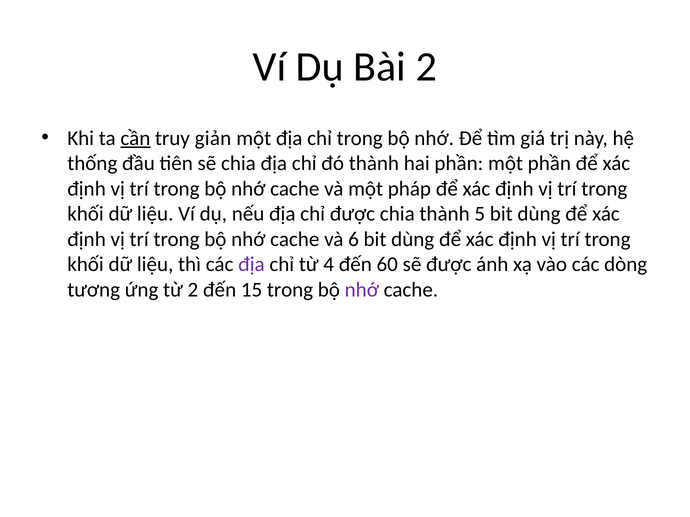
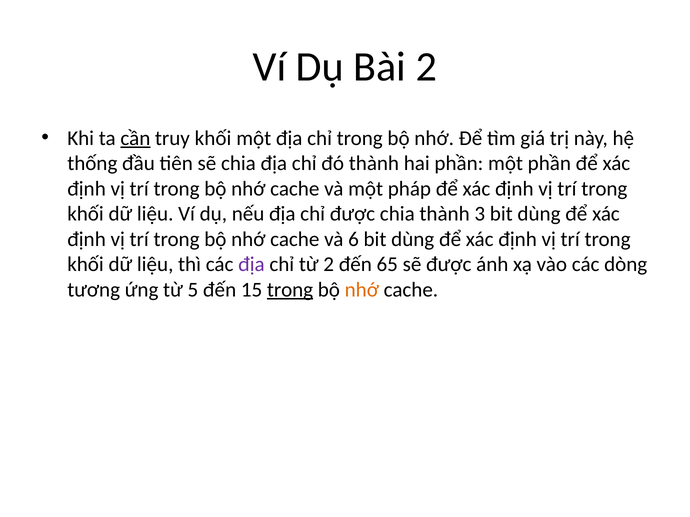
truy giản: giản -> khối
5: 5 -> 3
từ 4: 4 -> 2
60: 60 -> 65
từ 2: 2 -> 5
trong at (290, 290) underline: none -> present
nhớ at (362, 290) colour: purple -> orange
